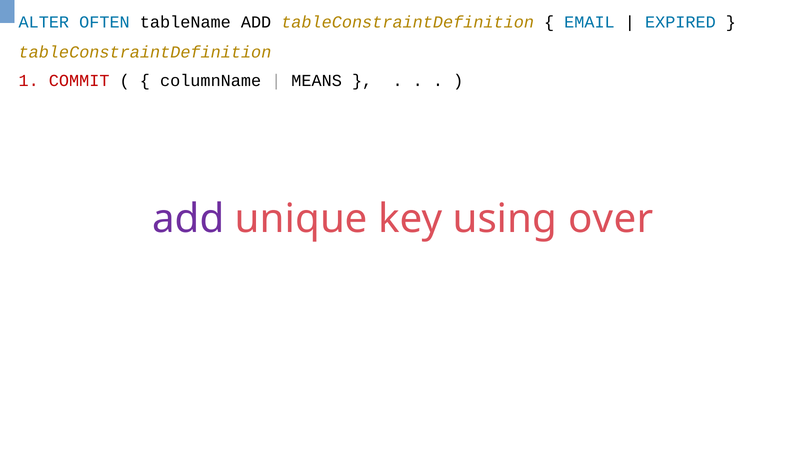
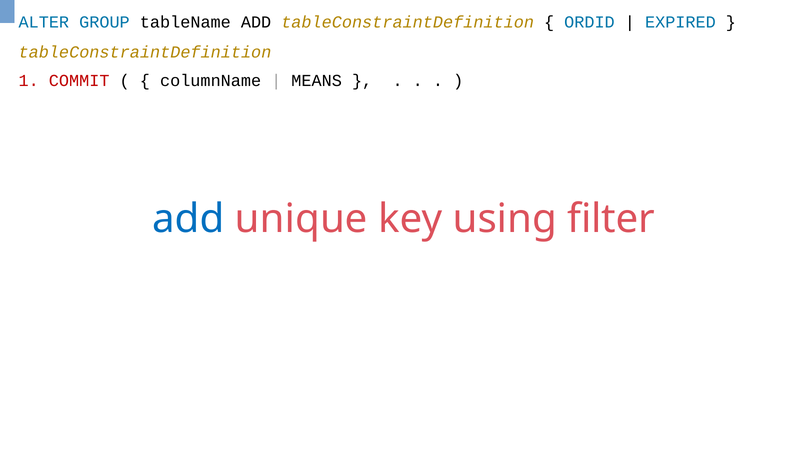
OFTEN: OFTEN -> GROUP
EMAIL: EMAIL -> ORDID
add at (188, 219) colour: purple -> blue
over: over -> filter
